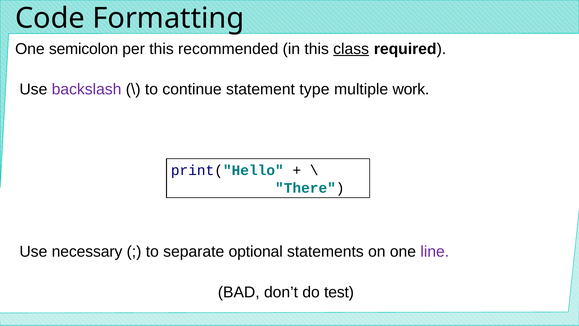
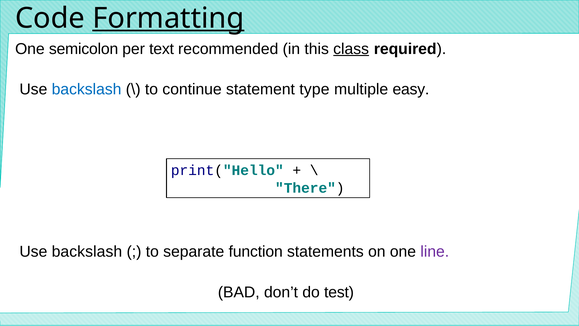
Formatting underline: none -> present
per this: this -> text
backslash at (87, 89) colour: purple -> blue
work: work -> easy
necessary at (87, 251): necessary -> backslash
optional: optional -> function
